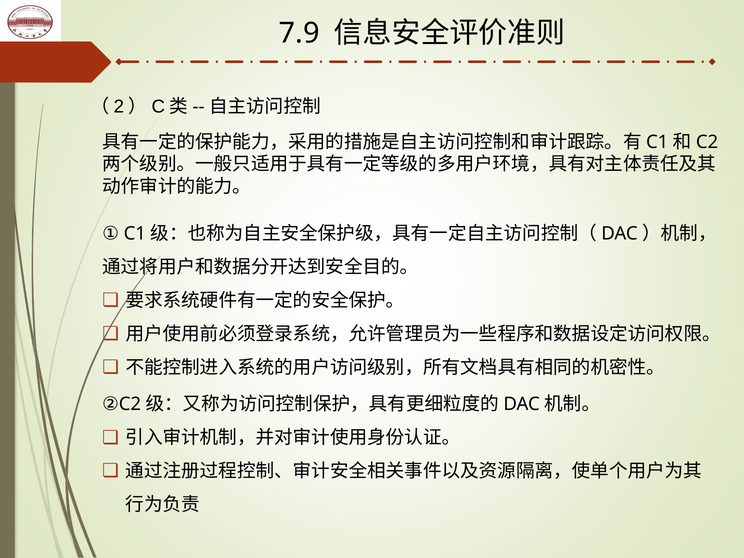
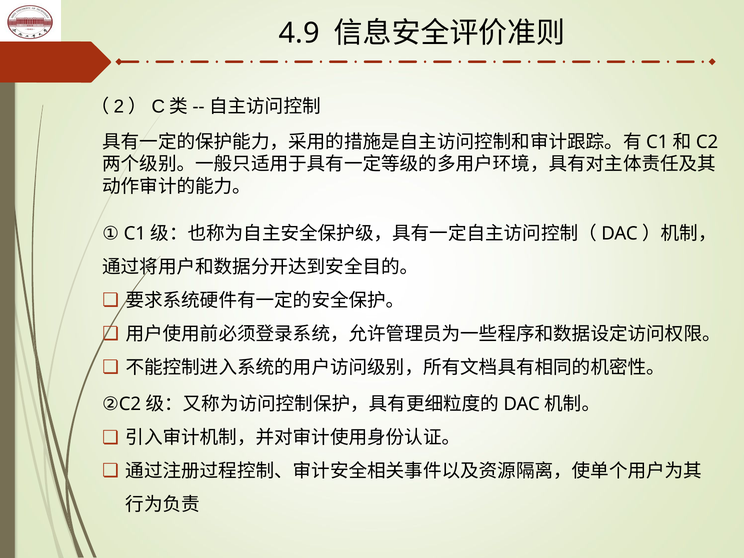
7.9: 7.9 -> 4.9
